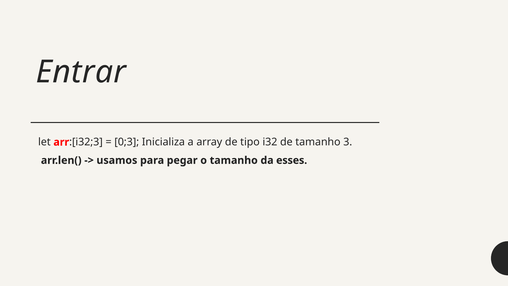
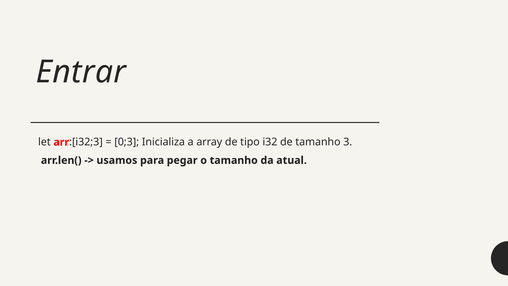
esses: esses -> atual
